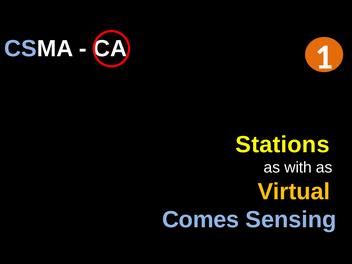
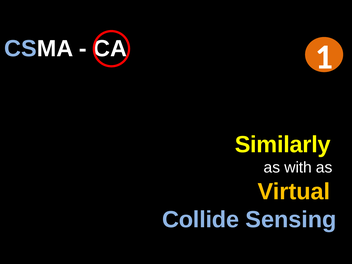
Stations: Stations -> Similarly
Comes: Comes -> Collide
